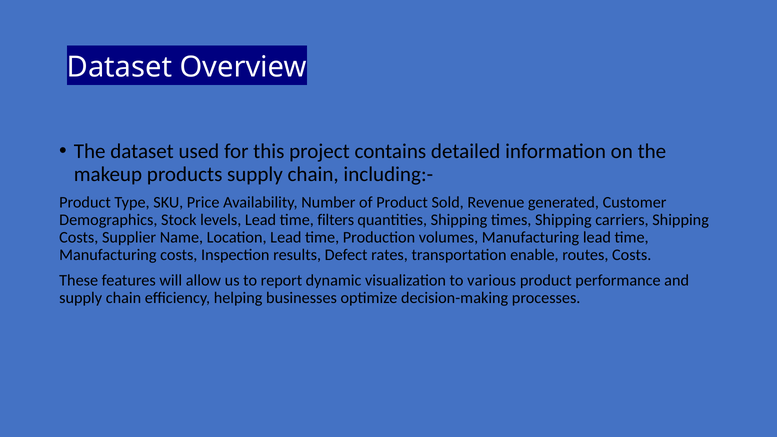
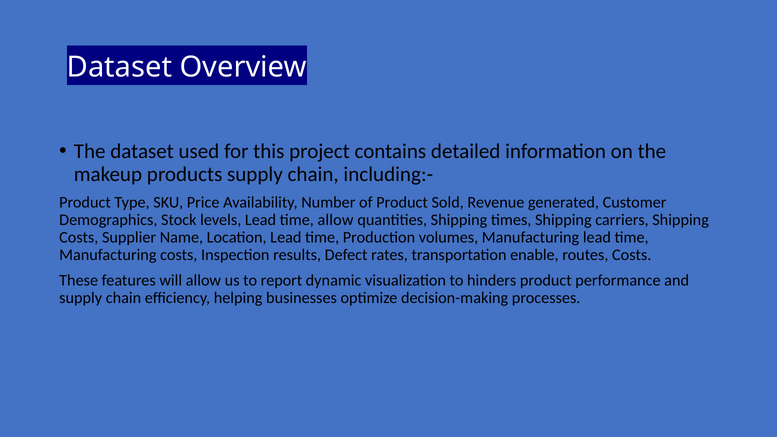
time filters: filters -> allow
various: various -> hinders
